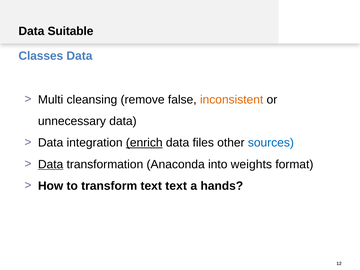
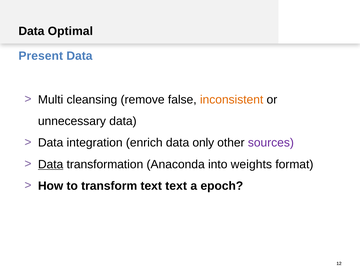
Suitable: Suitable -> Optimal
Classes: Classes -> Present
enrich underline: present -> none
files: files -> only
sources colour: blue -> purple
hands: hands -> epoch
